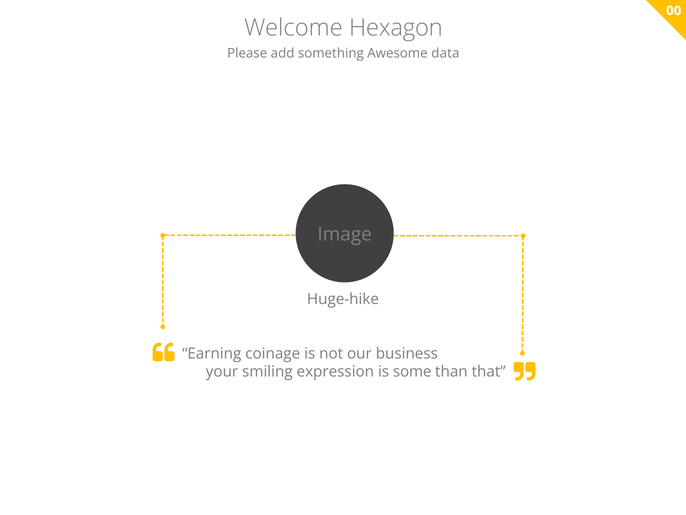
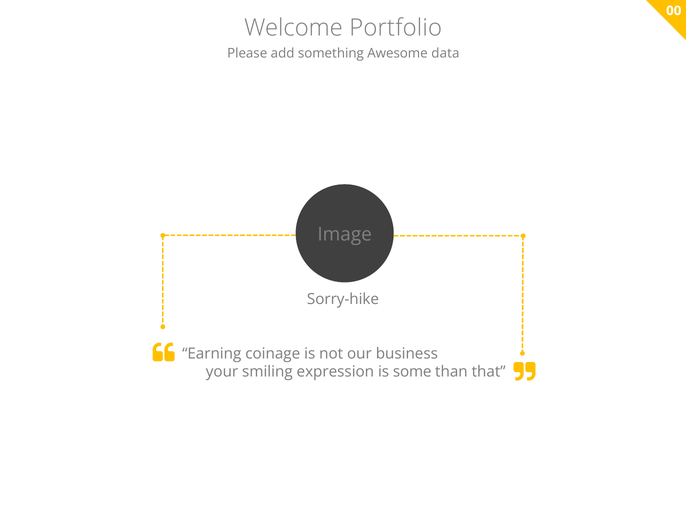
Hexagon: Hexagon -> Portfolio
Huge-hike: Huge-hike -> Sorry-hike
